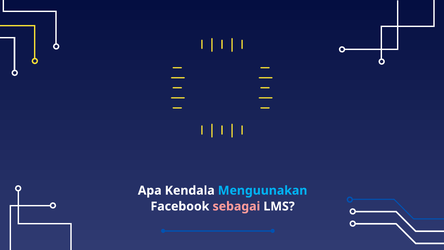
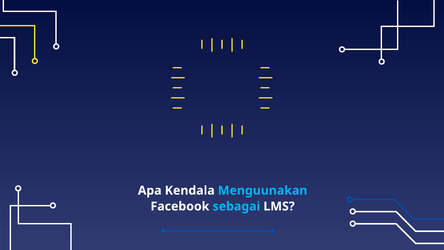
sebagai colour: pink -> light blue
